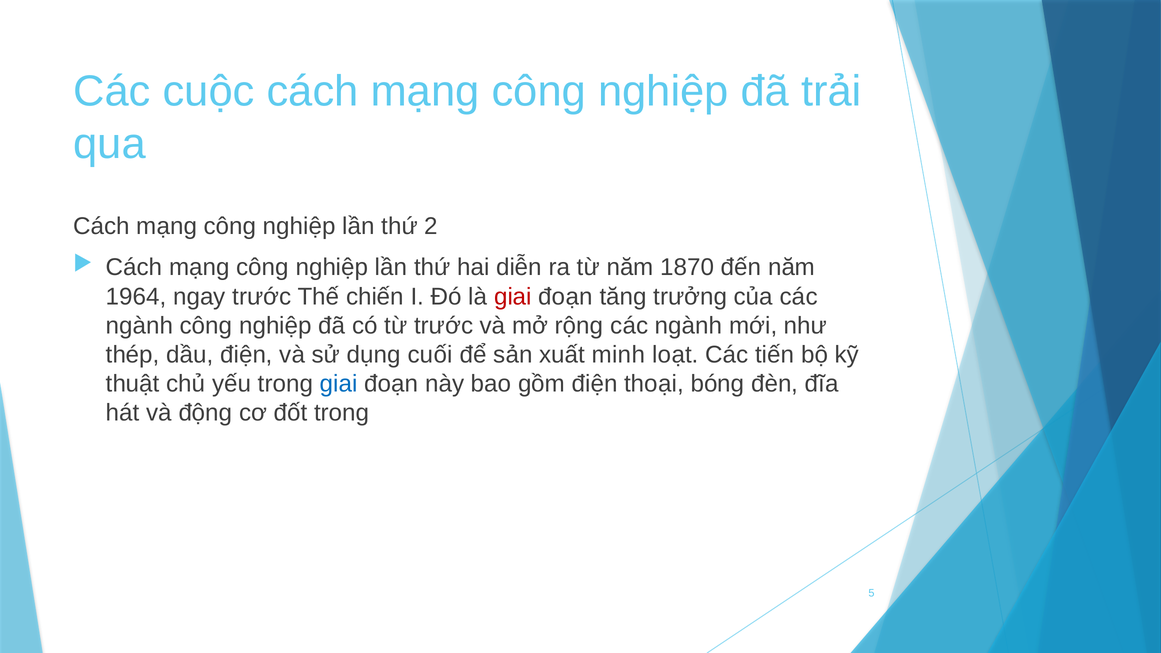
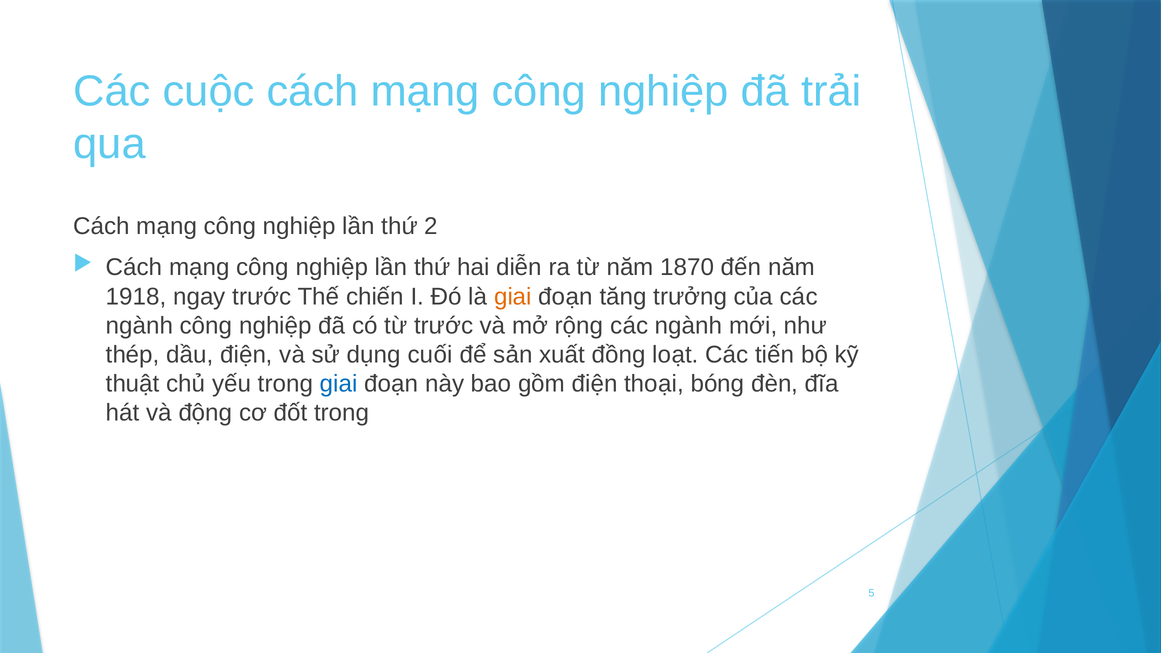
1964: 1964 -> 1918
giai at (513, 297) colour: red -> orange
minh: minh -> đồng
